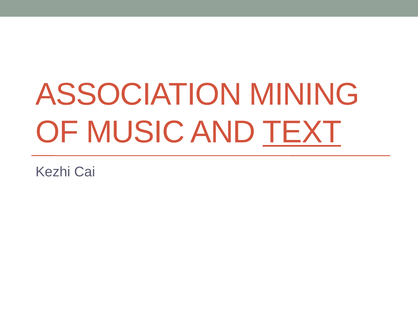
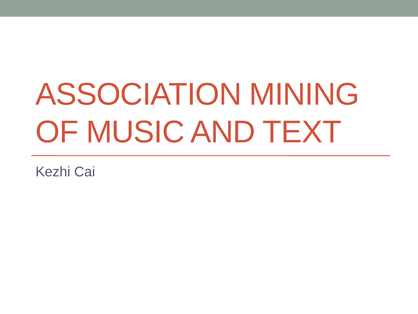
TEXT underline: present -> none
